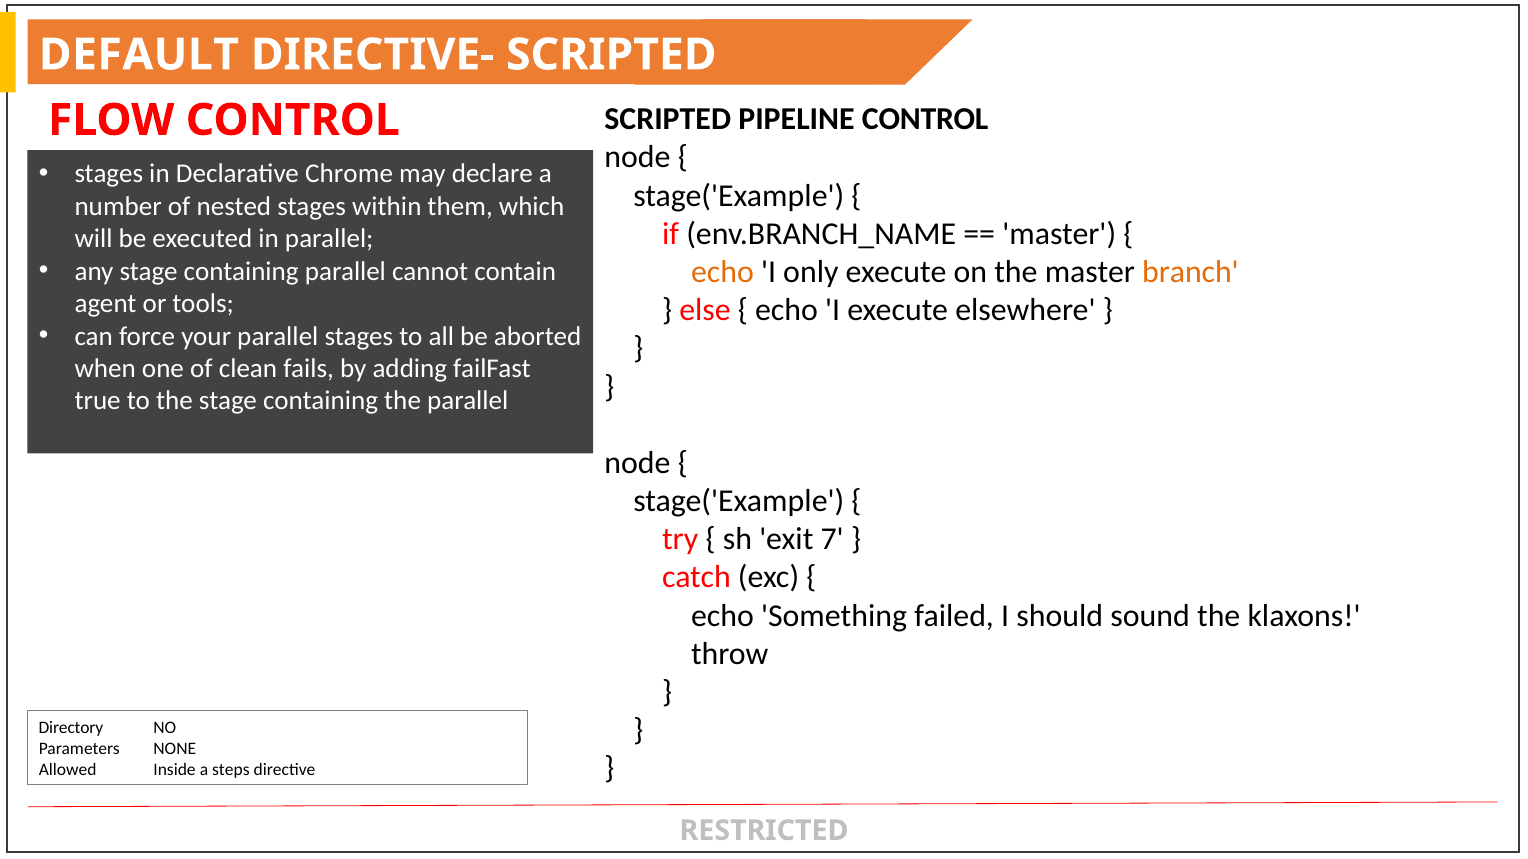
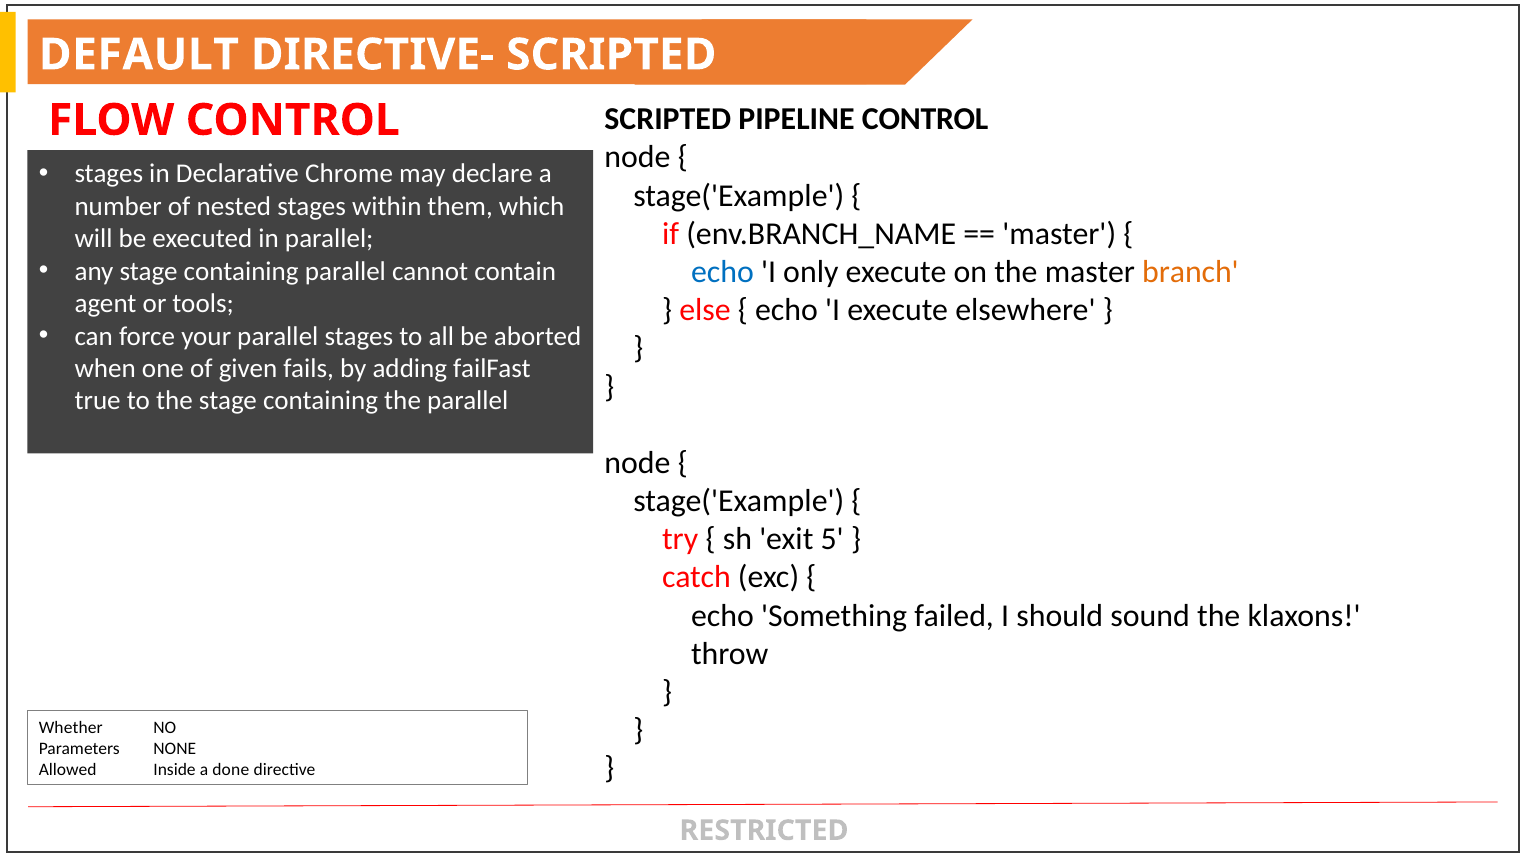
echo at (722, 272) colour: orange -> blue
clean: clean -> given
7: 7 -> 5
Directory: Directory -> Whether
steps: steps -> done
